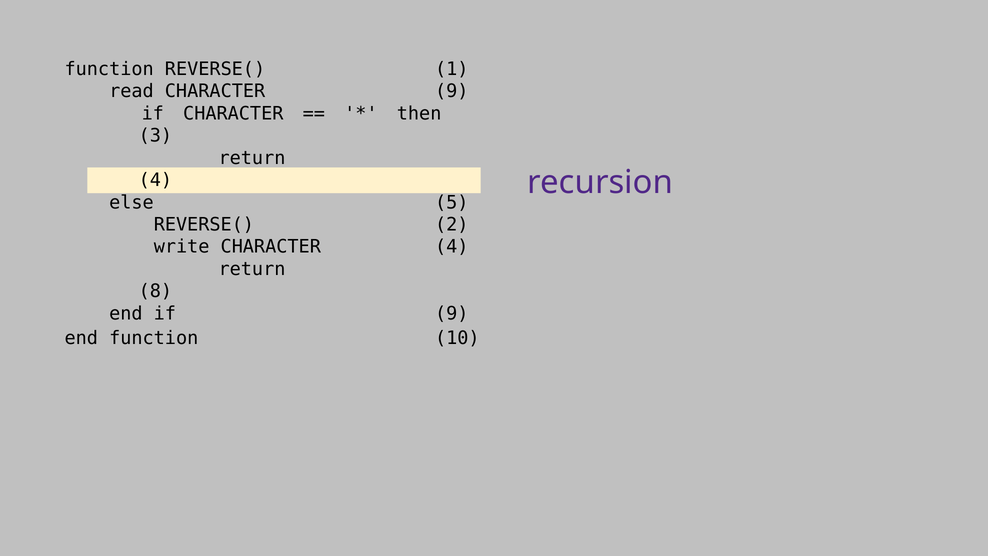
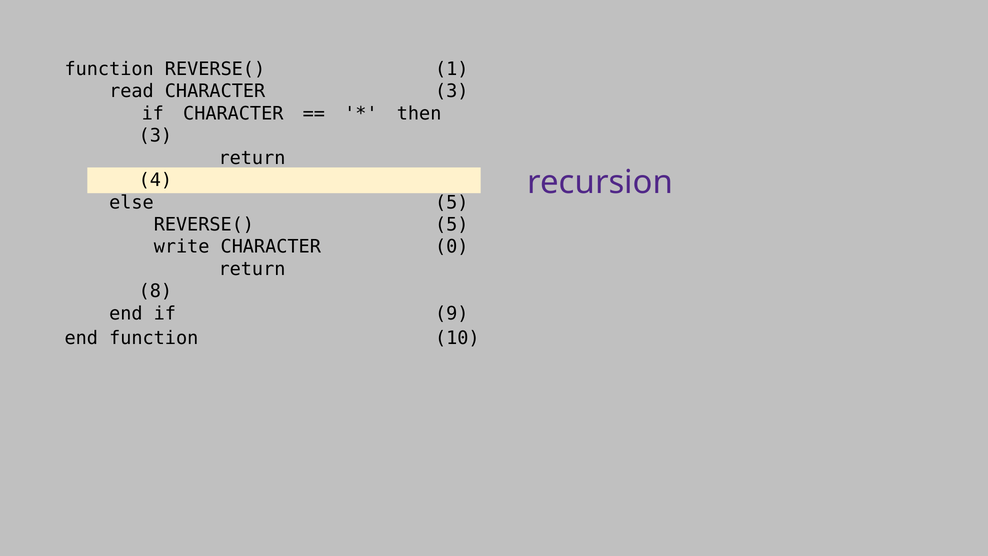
CHARACTER 9: 9 -> 3
REVERSE( 2: 2 -> 5
CHARACTER 4: 4 -> 0
